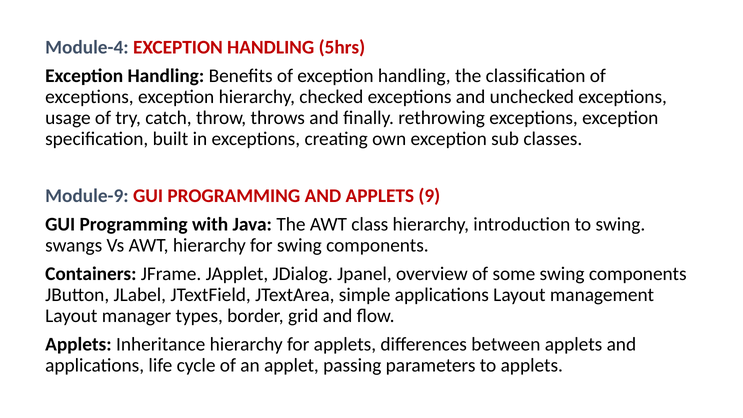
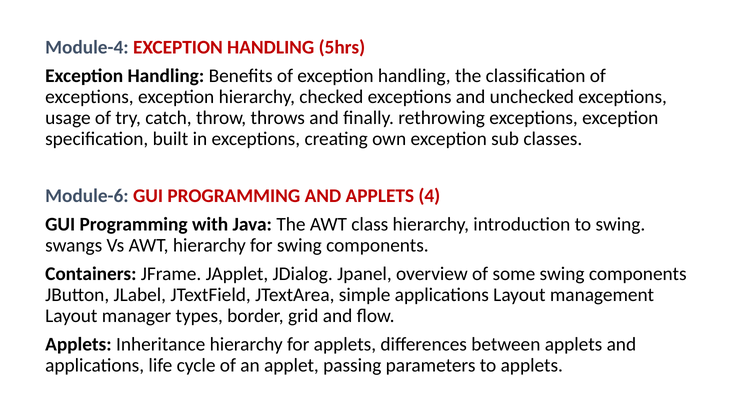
Module-9: Module-9 -> Module-6
9: 9 -> 4
